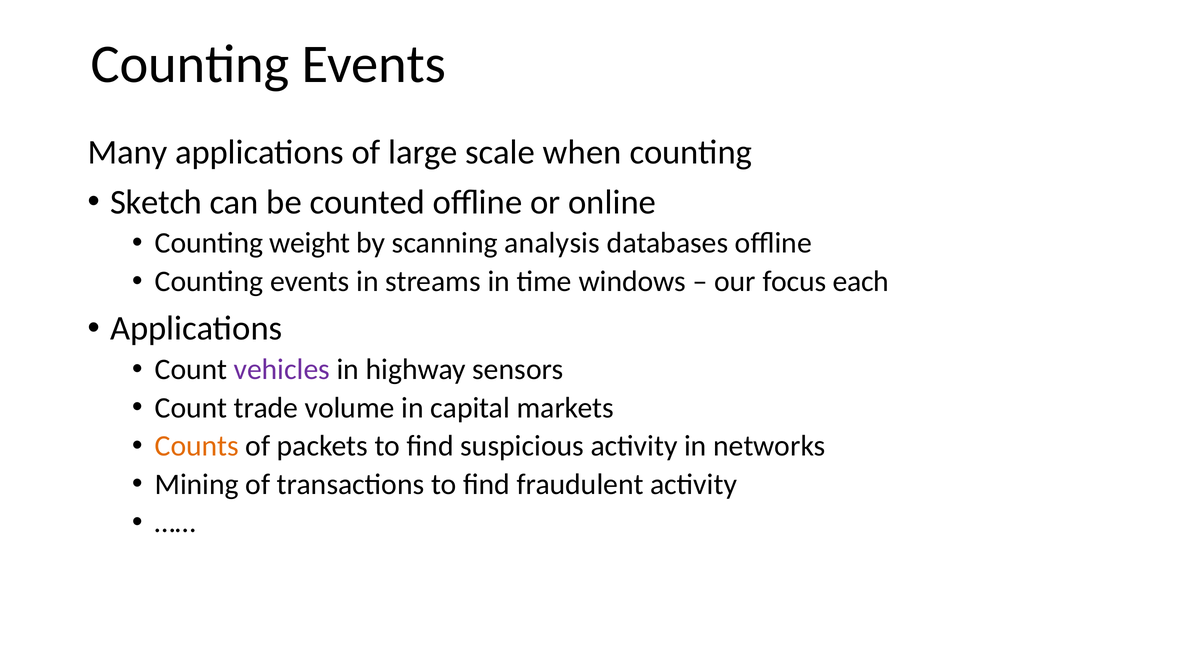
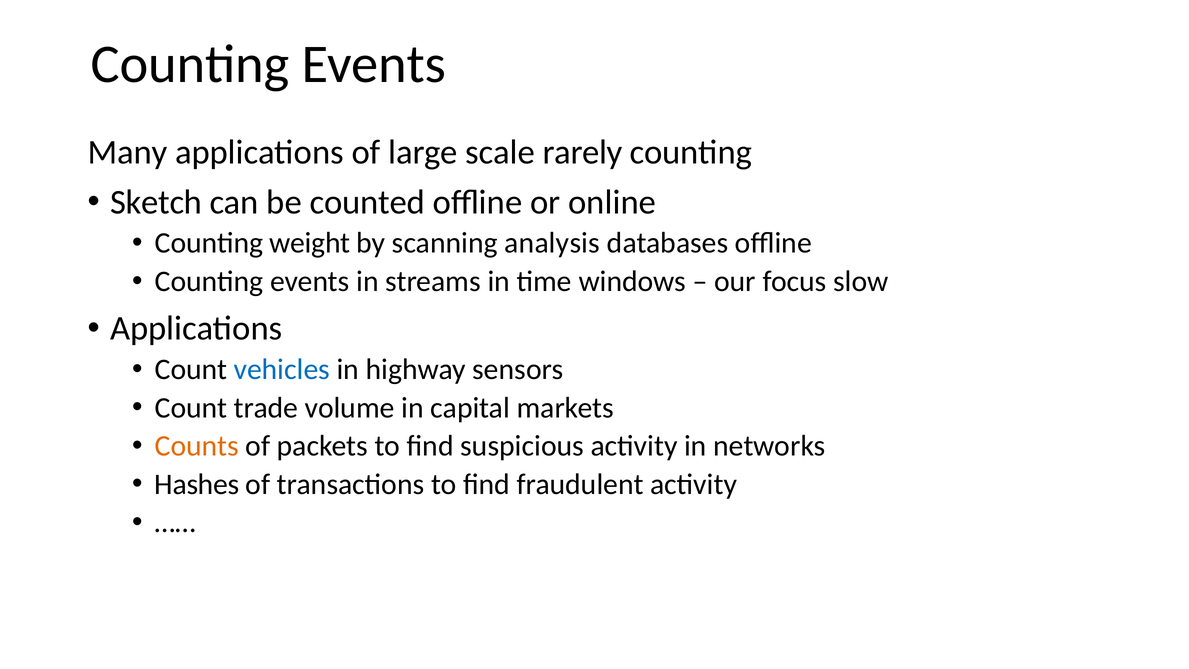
when: when -> rarely
each: each -> slow
vehicles colour: purple -> blue
Mining: Mining -> Hashes
